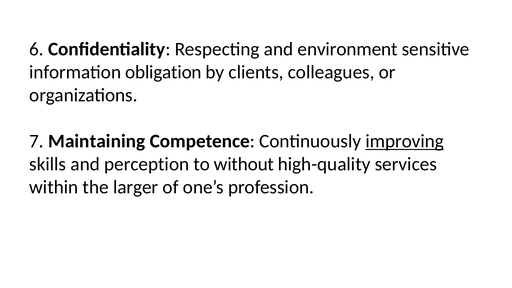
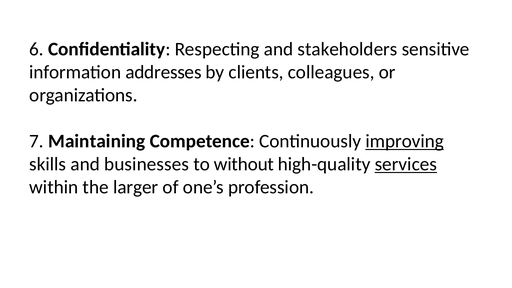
environment: environment -> stakeholders
obligation: obligation -> addresses
perception: perception -> businesses
services underline: none -> present
